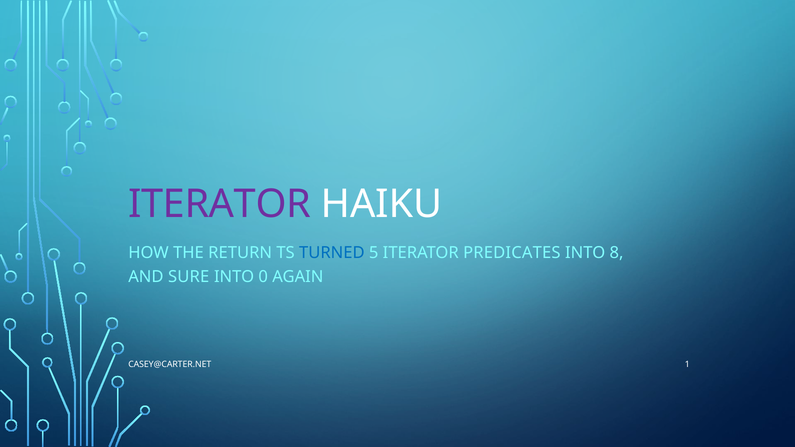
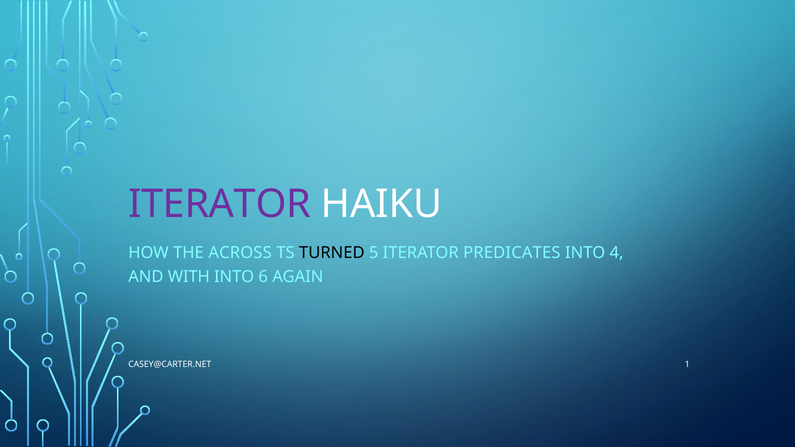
RETURN: RETURN -> ACROSS
TURNED colour: blue -> black
8: 8 -> 4
SURE: SURE -> WITH
0: 0 -> 6
